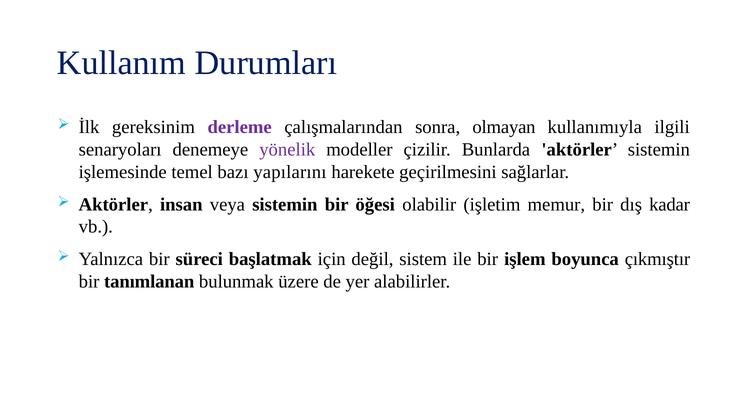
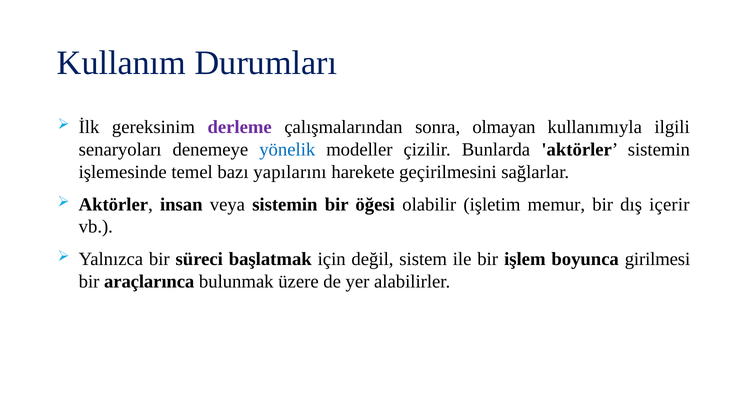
yönelik colour: purple -> blue
kadar: kadar -> içerir
çıkmıştır: çıkmıştır -> girilmesi
tanımlanan: tanımlanan -> araçlarınca
